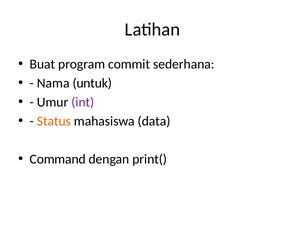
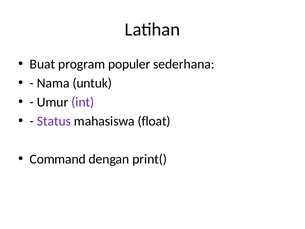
commit: commit -> populer
Status colour: orange -> purple
data: data -> float
